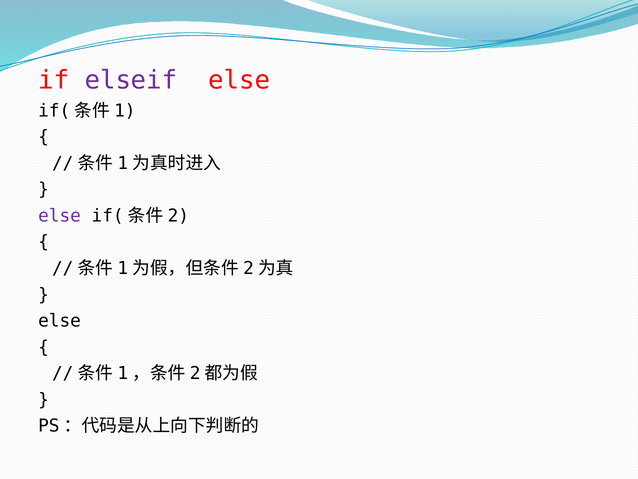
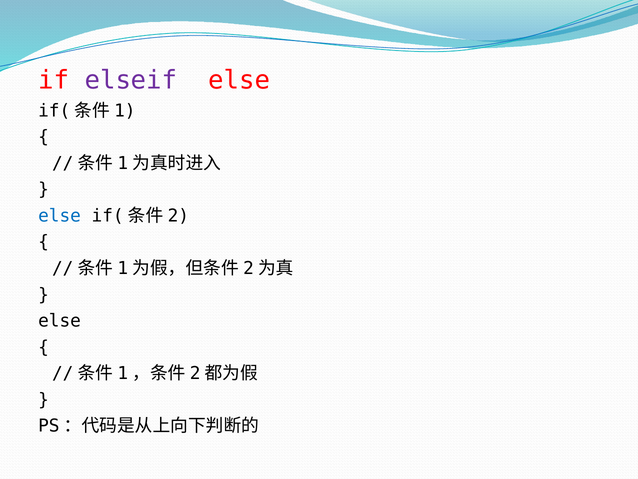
else at (60, 216) colour: purple -> blue
